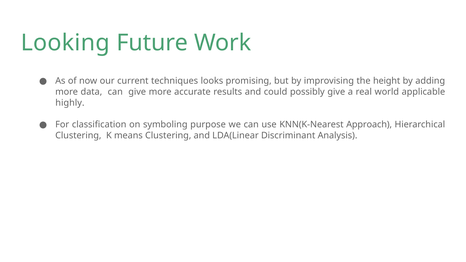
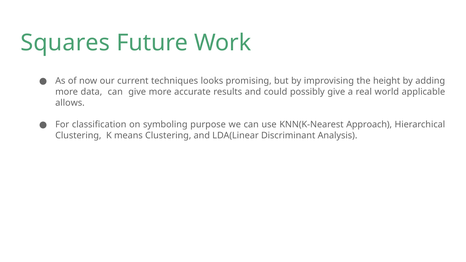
Looking: Looking -> Squares
highly: highly -> allows
